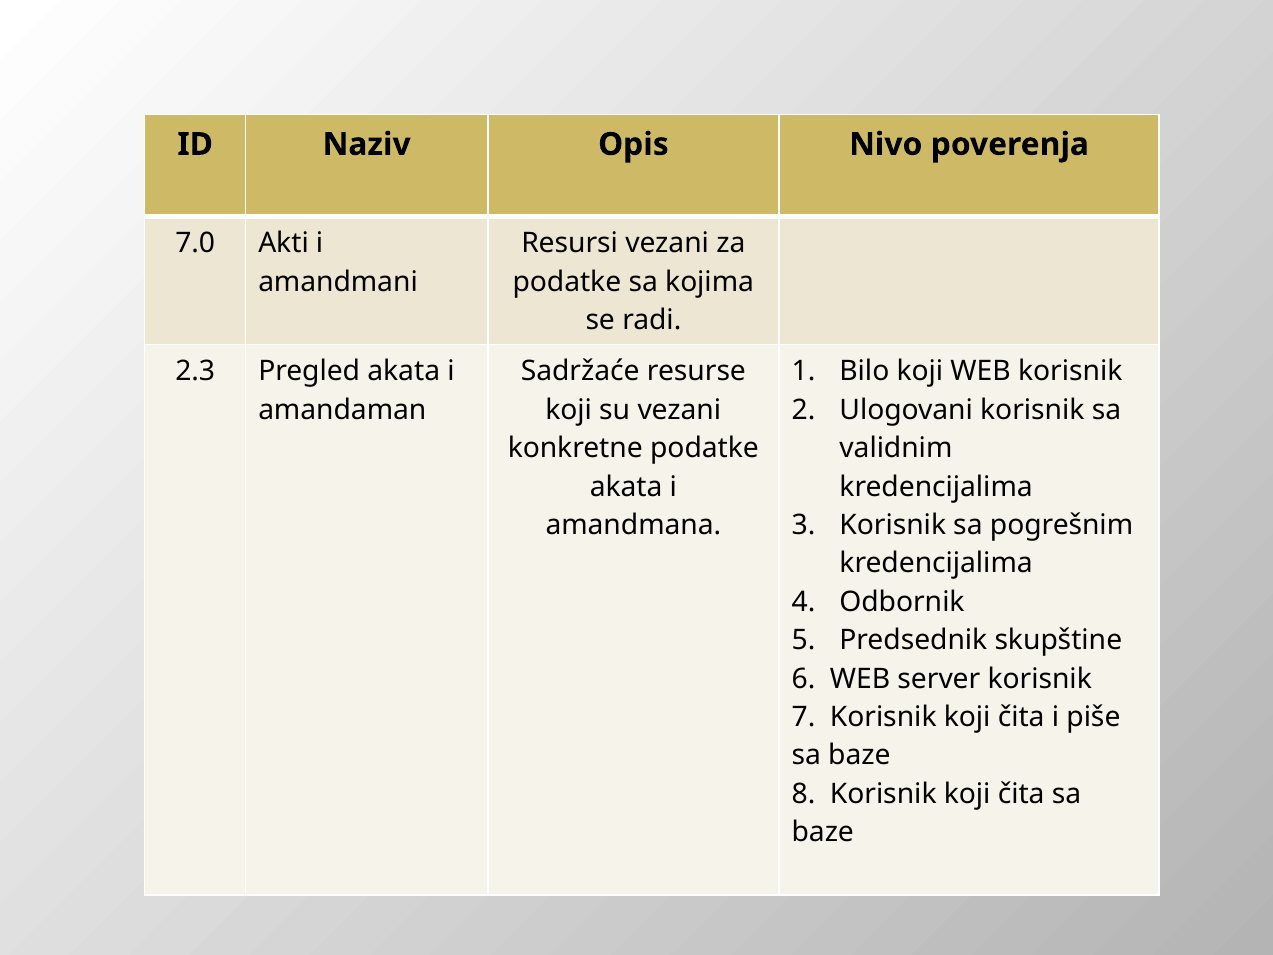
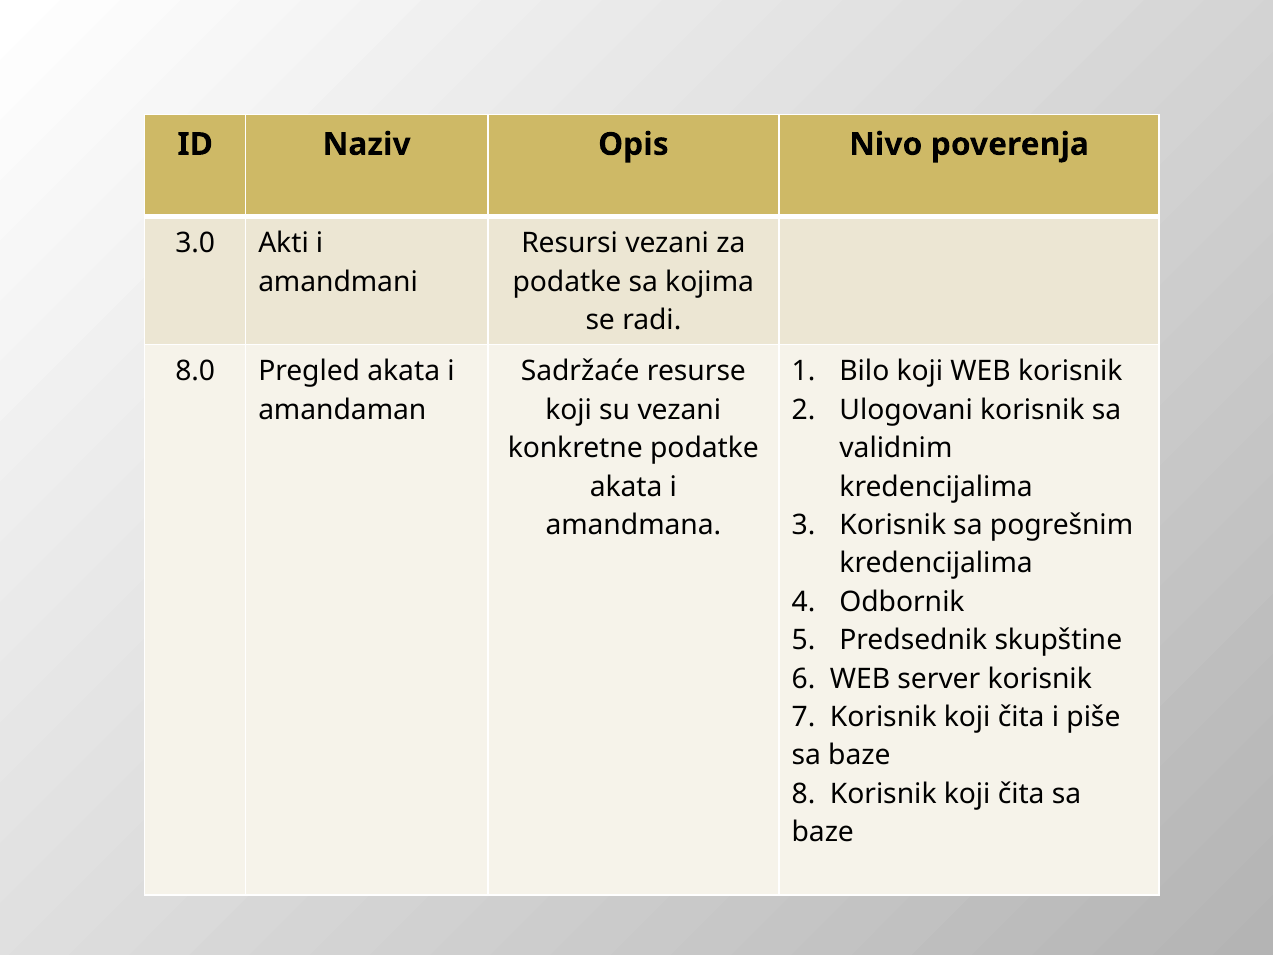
7.0: 7.0 -> 3.0
2.3: 2.3 -> 8.0
